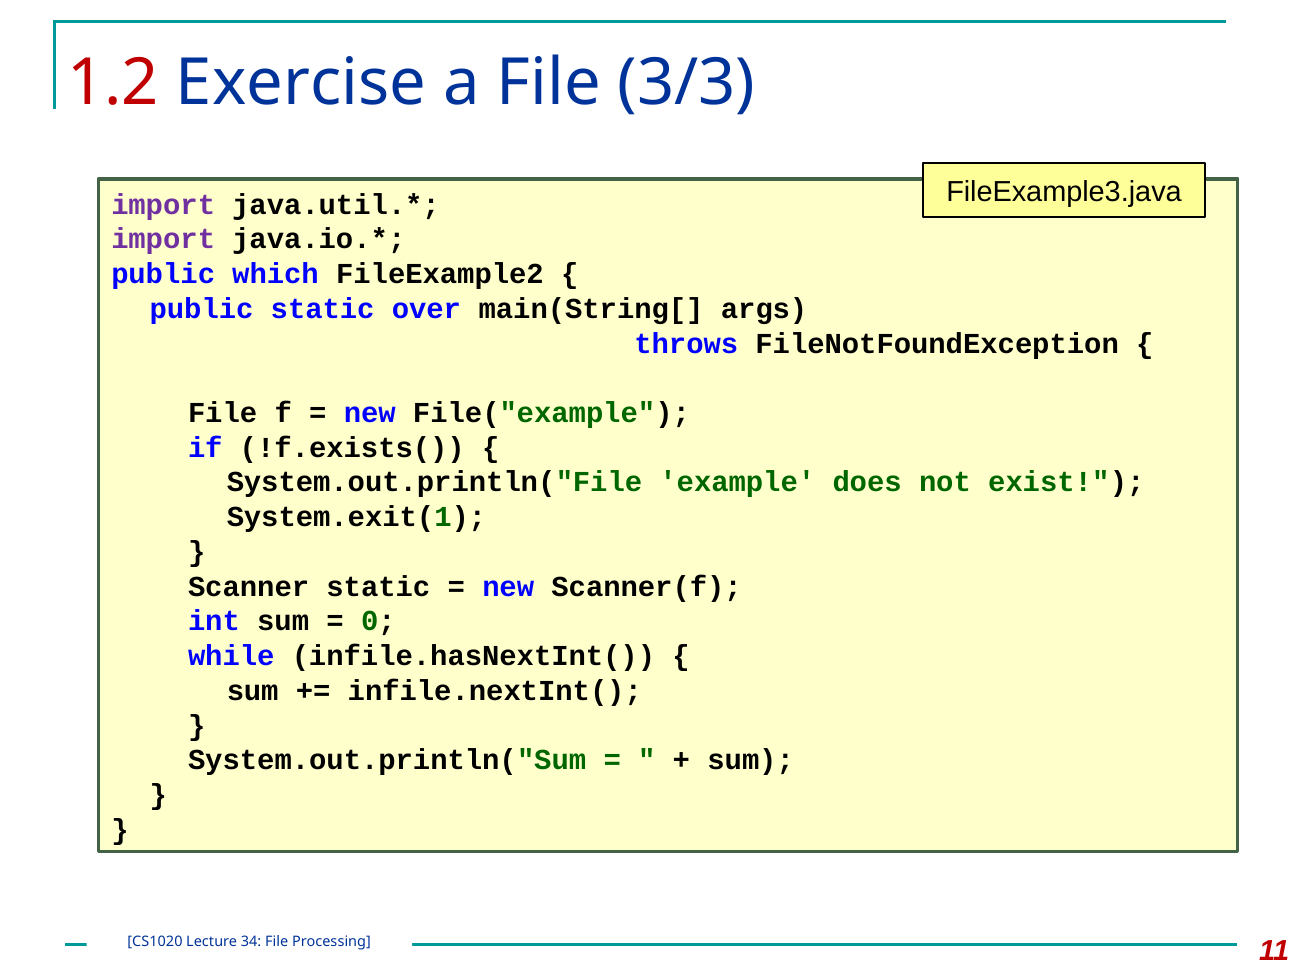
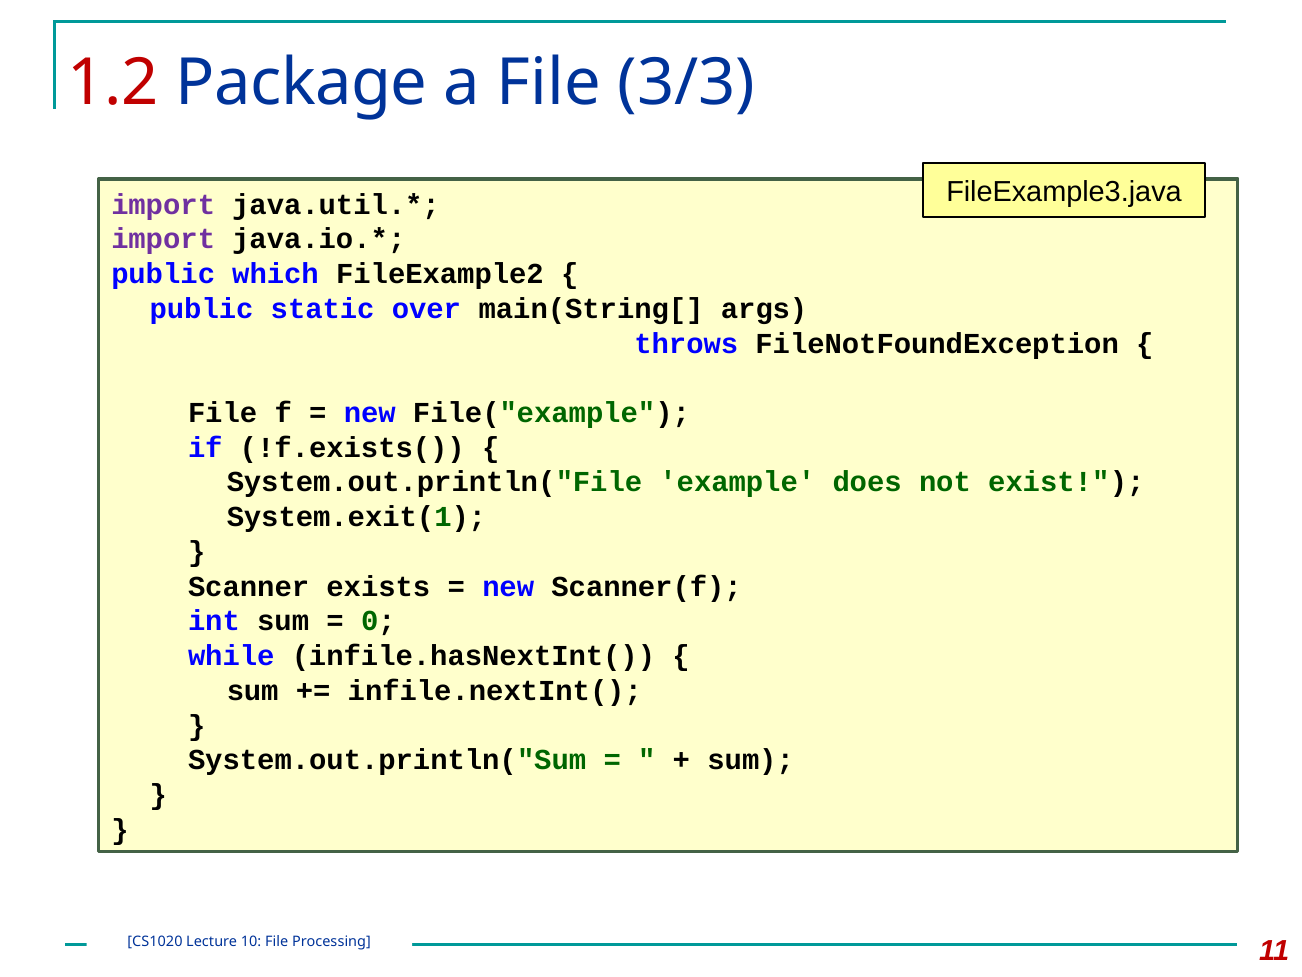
Exercise: Exercise -> Package
Scanner static: static -> exists
34: 34 -> 10
